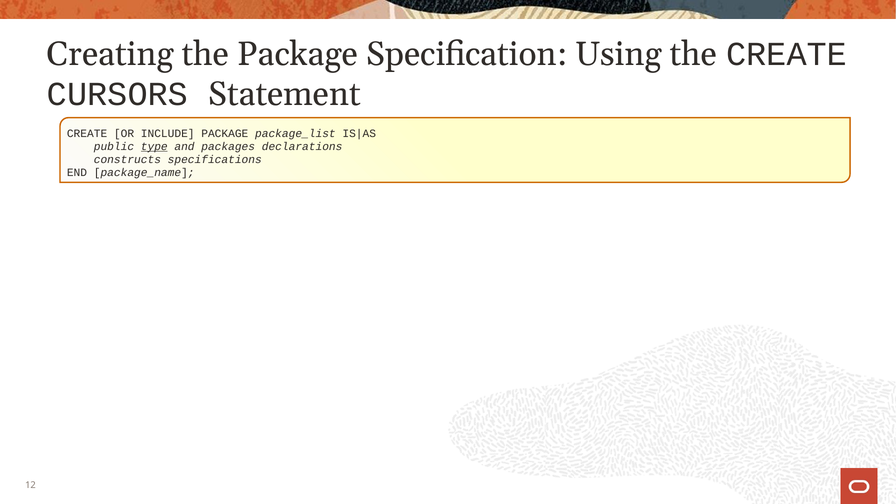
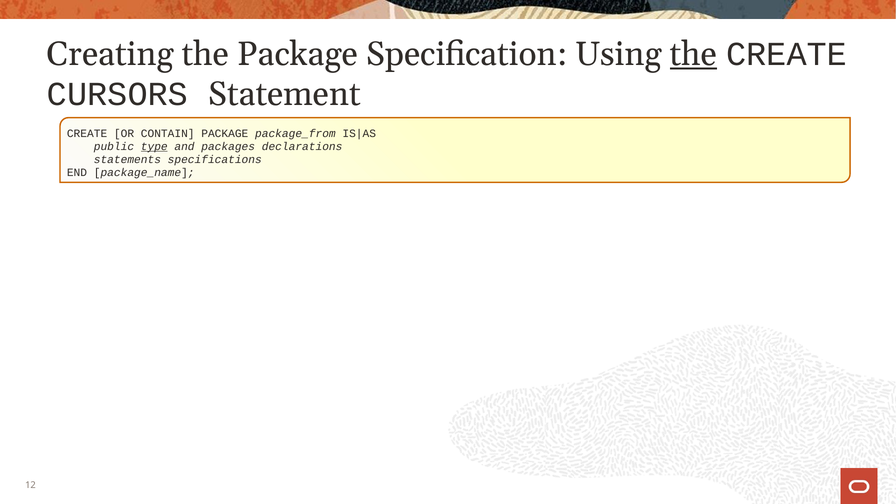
the at (693, 54) underline: none -> present
INCLUDE: INCLUDE -> CONTAIN
package_list: package_list -> package_from
constructs: constructs -> statements
